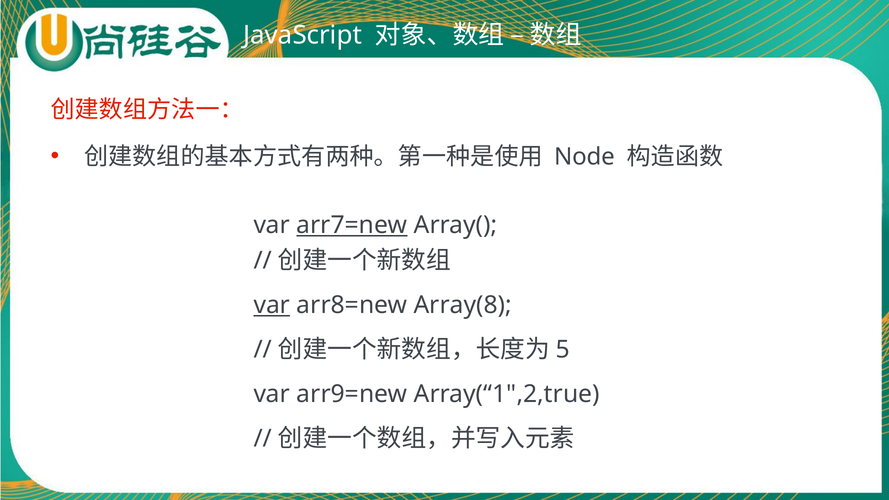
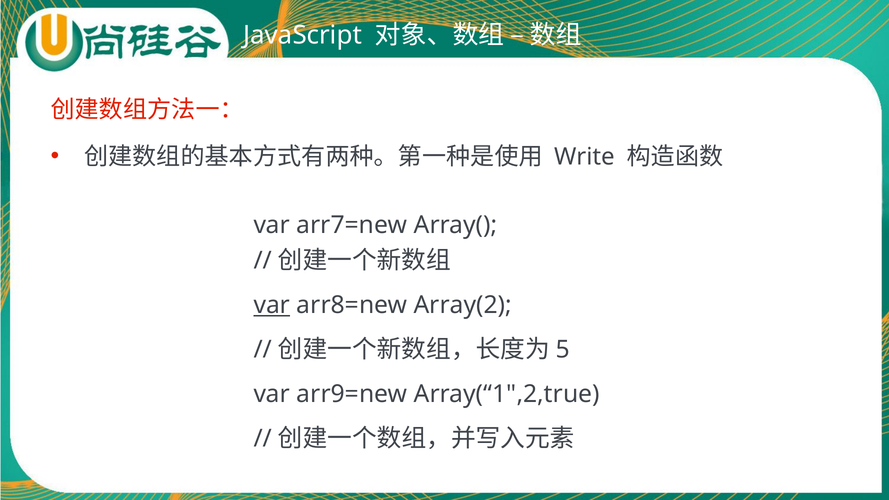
Node: Node -> Write
arr7=new underline: present -> none
Array(8: Array(8 -> Array(2
